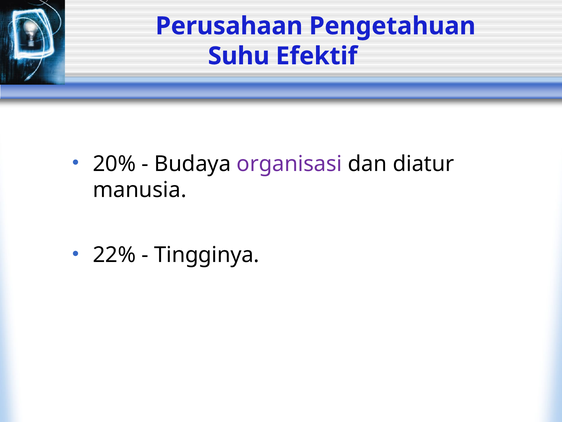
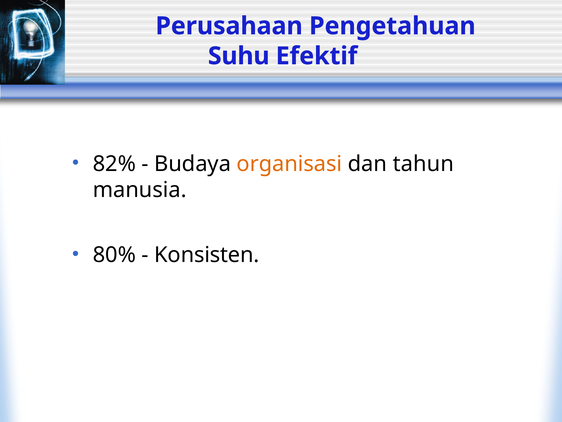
20%: 20% -> 82%
organisasi colour: purple -> orange
diatur: diatur -> tahun
22%: 22% -> 80%
Tingginya: Tingginya -> Konsisten
